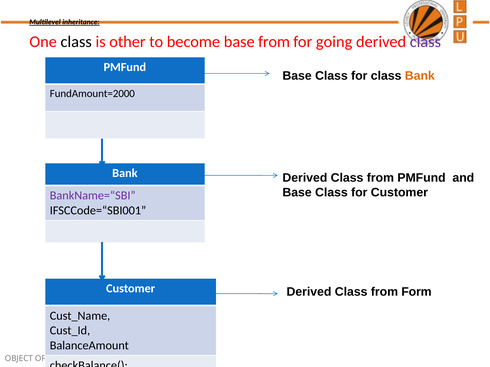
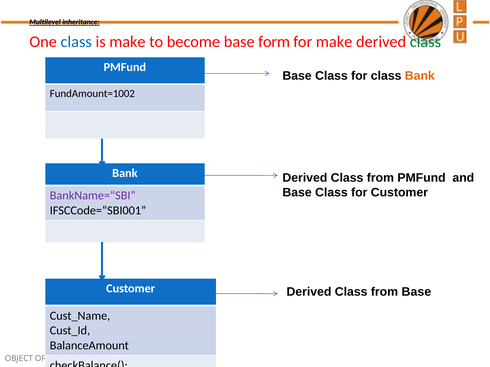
class at (76, 42) colour: black -> blue
is other: other -> make
base from: from -> form
for going: going -> make
class at (425, 42) colour: purple -> green
FundAmount=2000: FundAmount=2000 -> FundAmount=1002
from Form: Form -> Base
